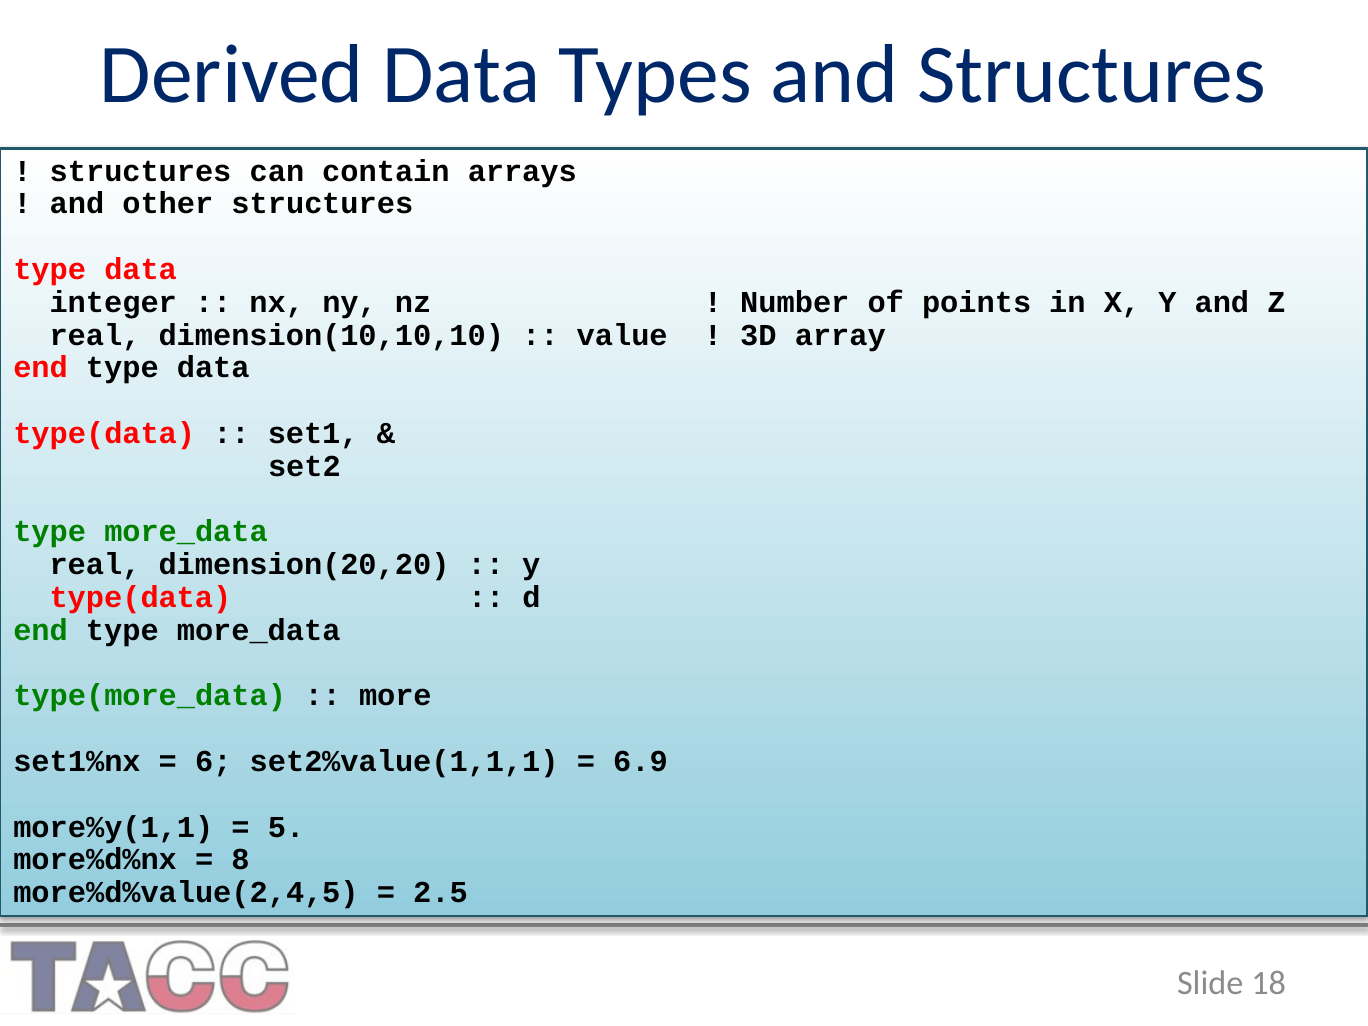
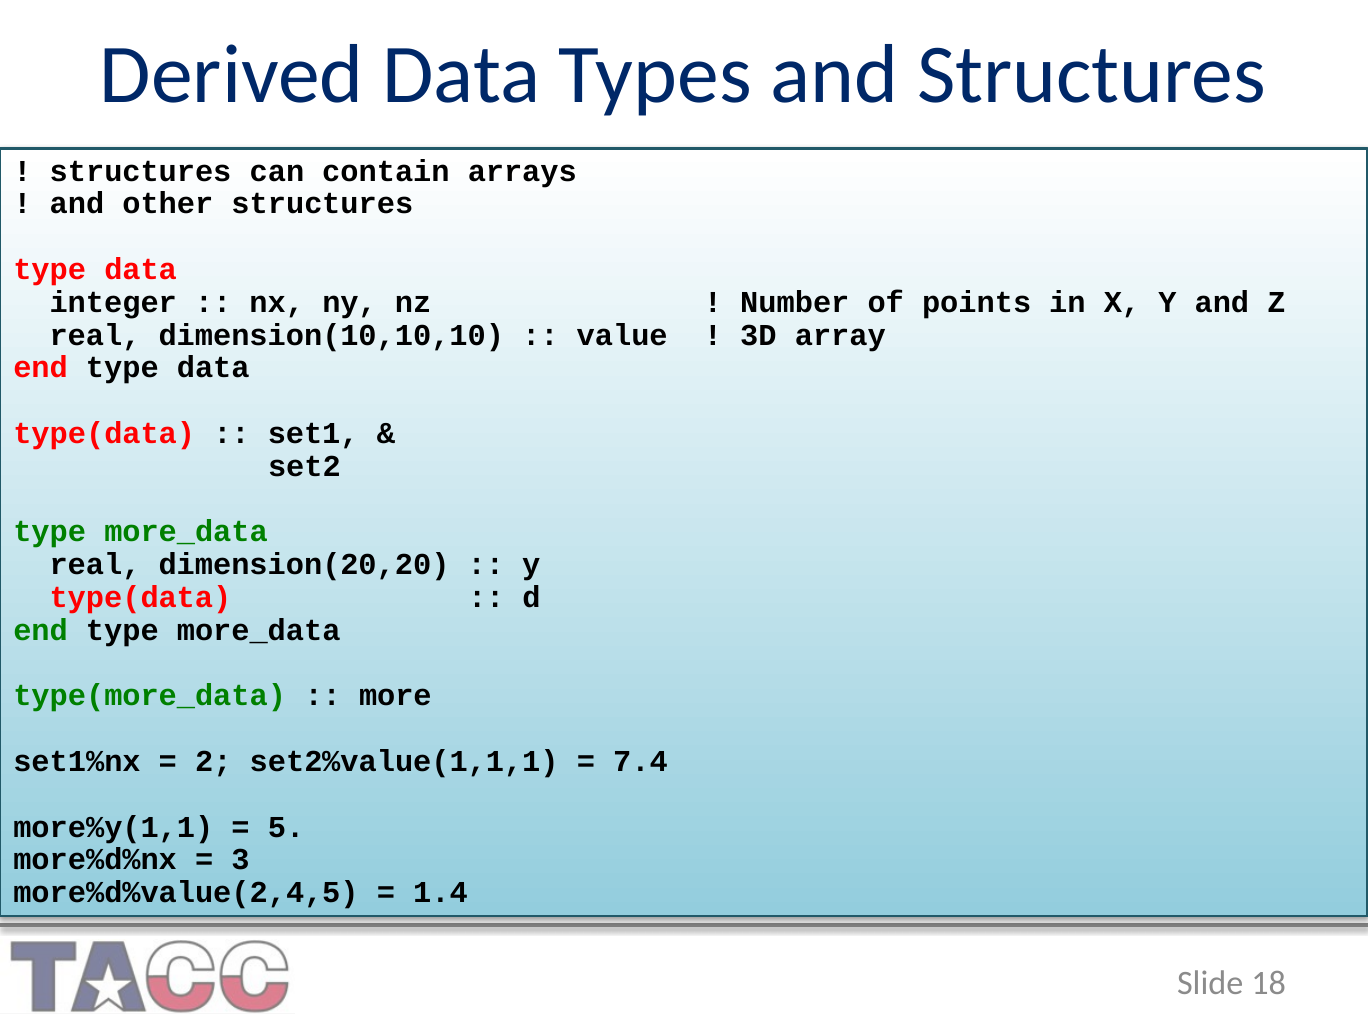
6: 6 -> 2
6.9: 6.9 -> 7.4
8: 8 -> 3
2.5: 2.5 -> 1.4
